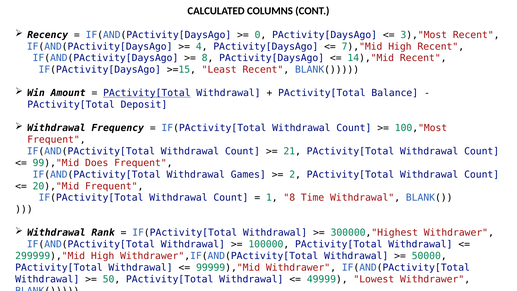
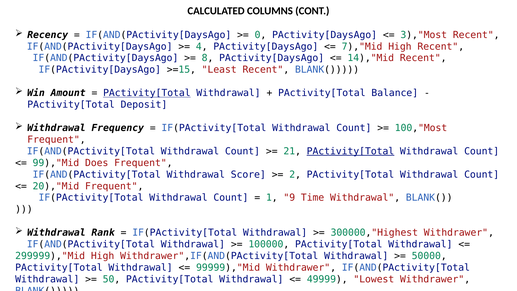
PActivity[Total at (350, 151) underline: none -> present
Games: Games -> Score
1 8: 8 -> 9
